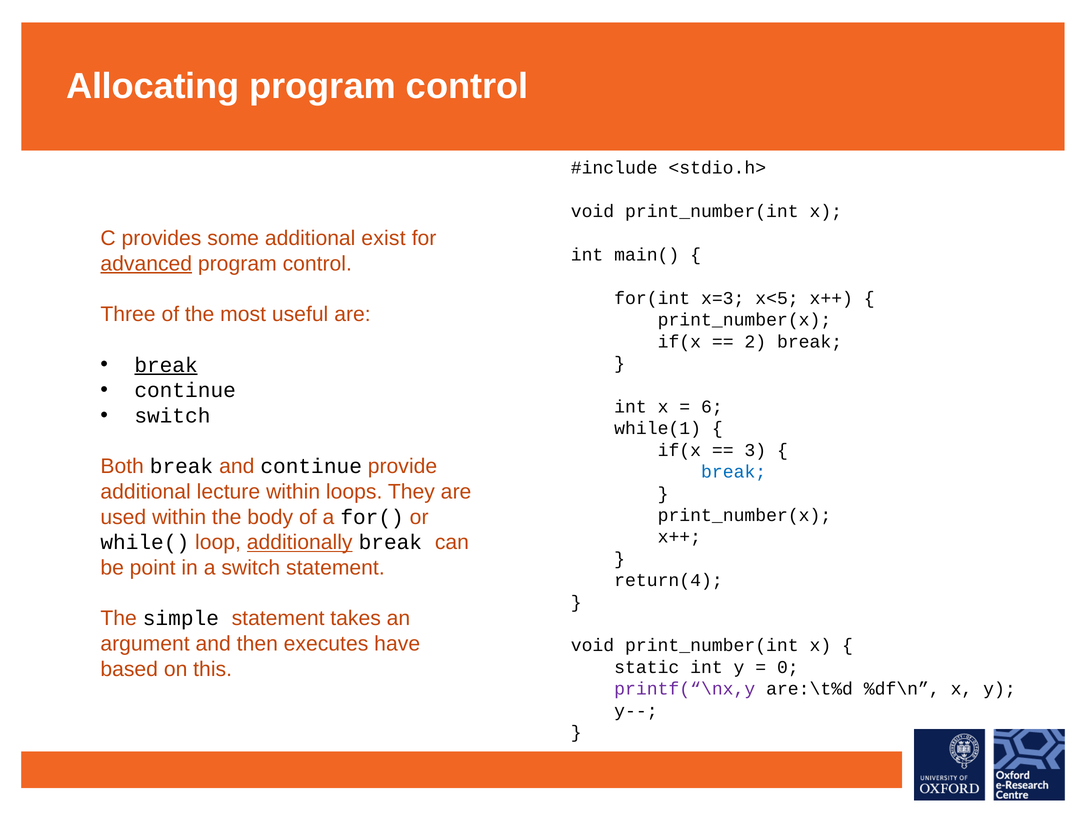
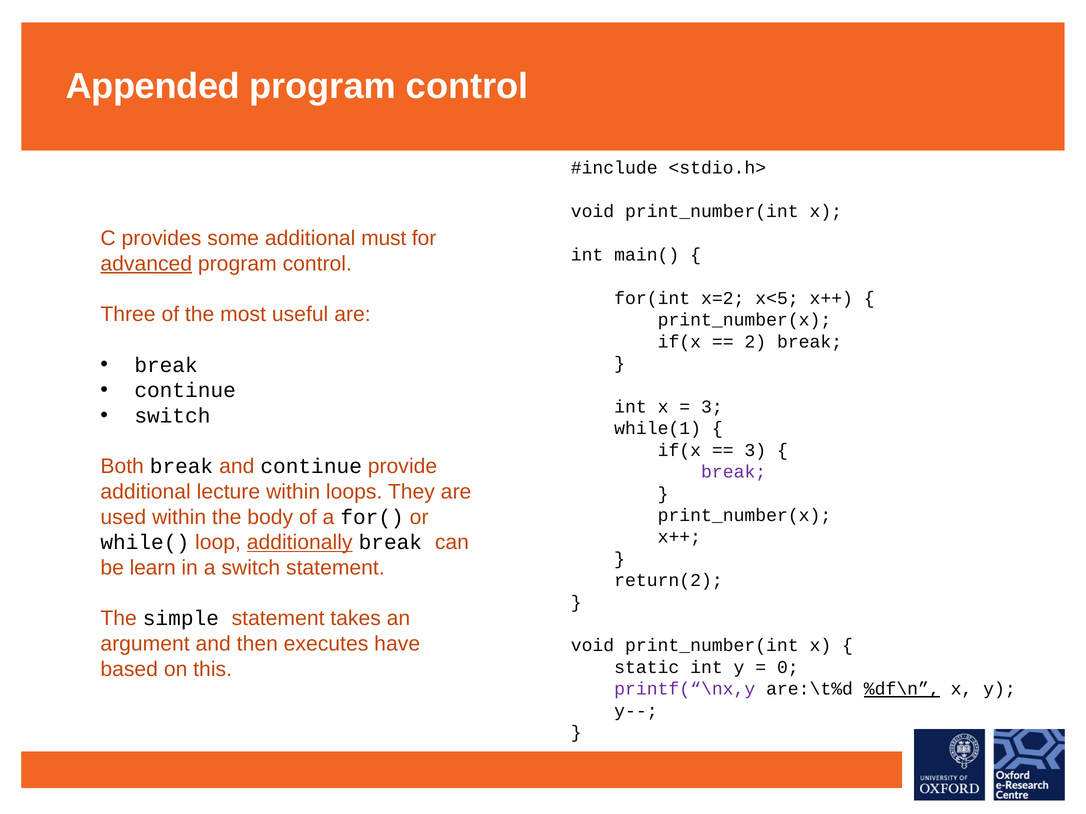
Allocating: Allocating -> Appended
exist: exist -> must
x=3: x=3 -> x=2
break at (166, 365) underline: present -> none
6 at (712, 407): 6 -> 3
break at (734, 472) colour: blue -> purple
point: point -> learn
return(4: return(4 -> return(2
%df\n underline: none -> present
